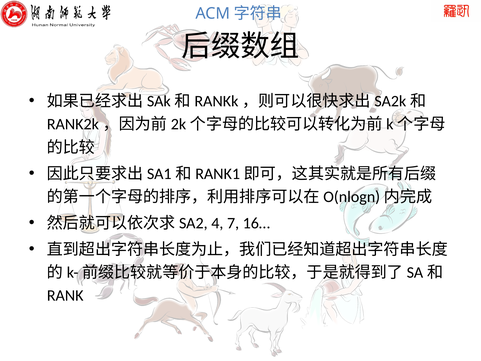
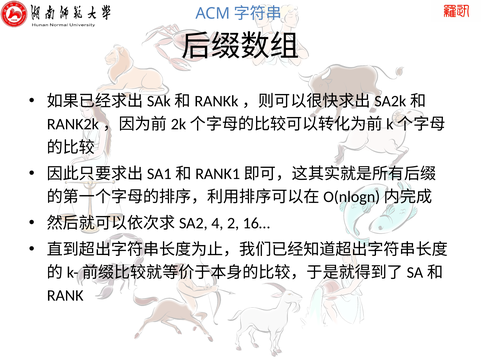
7: 7 -> 2
